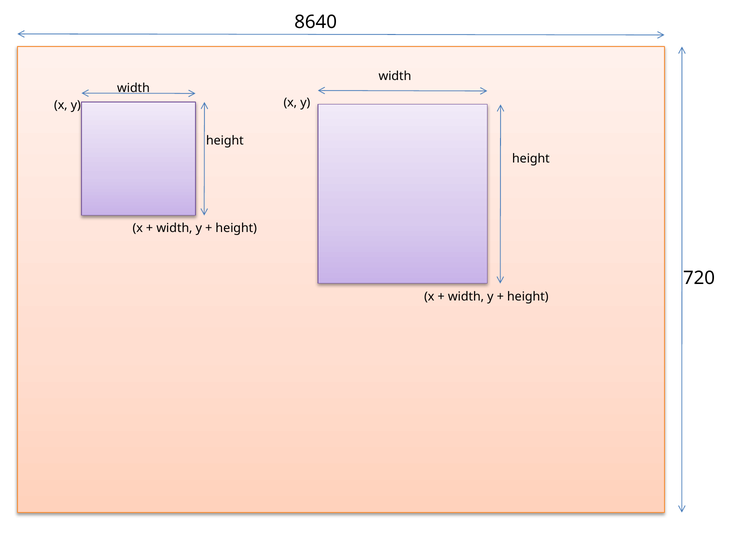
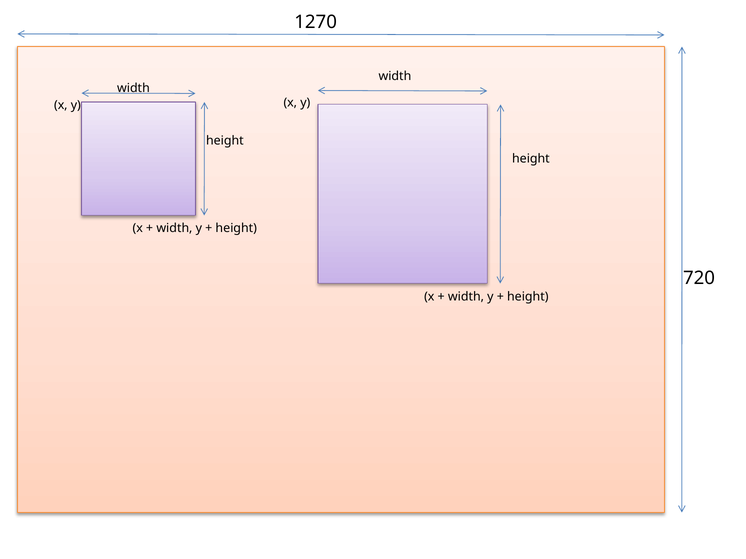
8640: 8640 -> 1270
